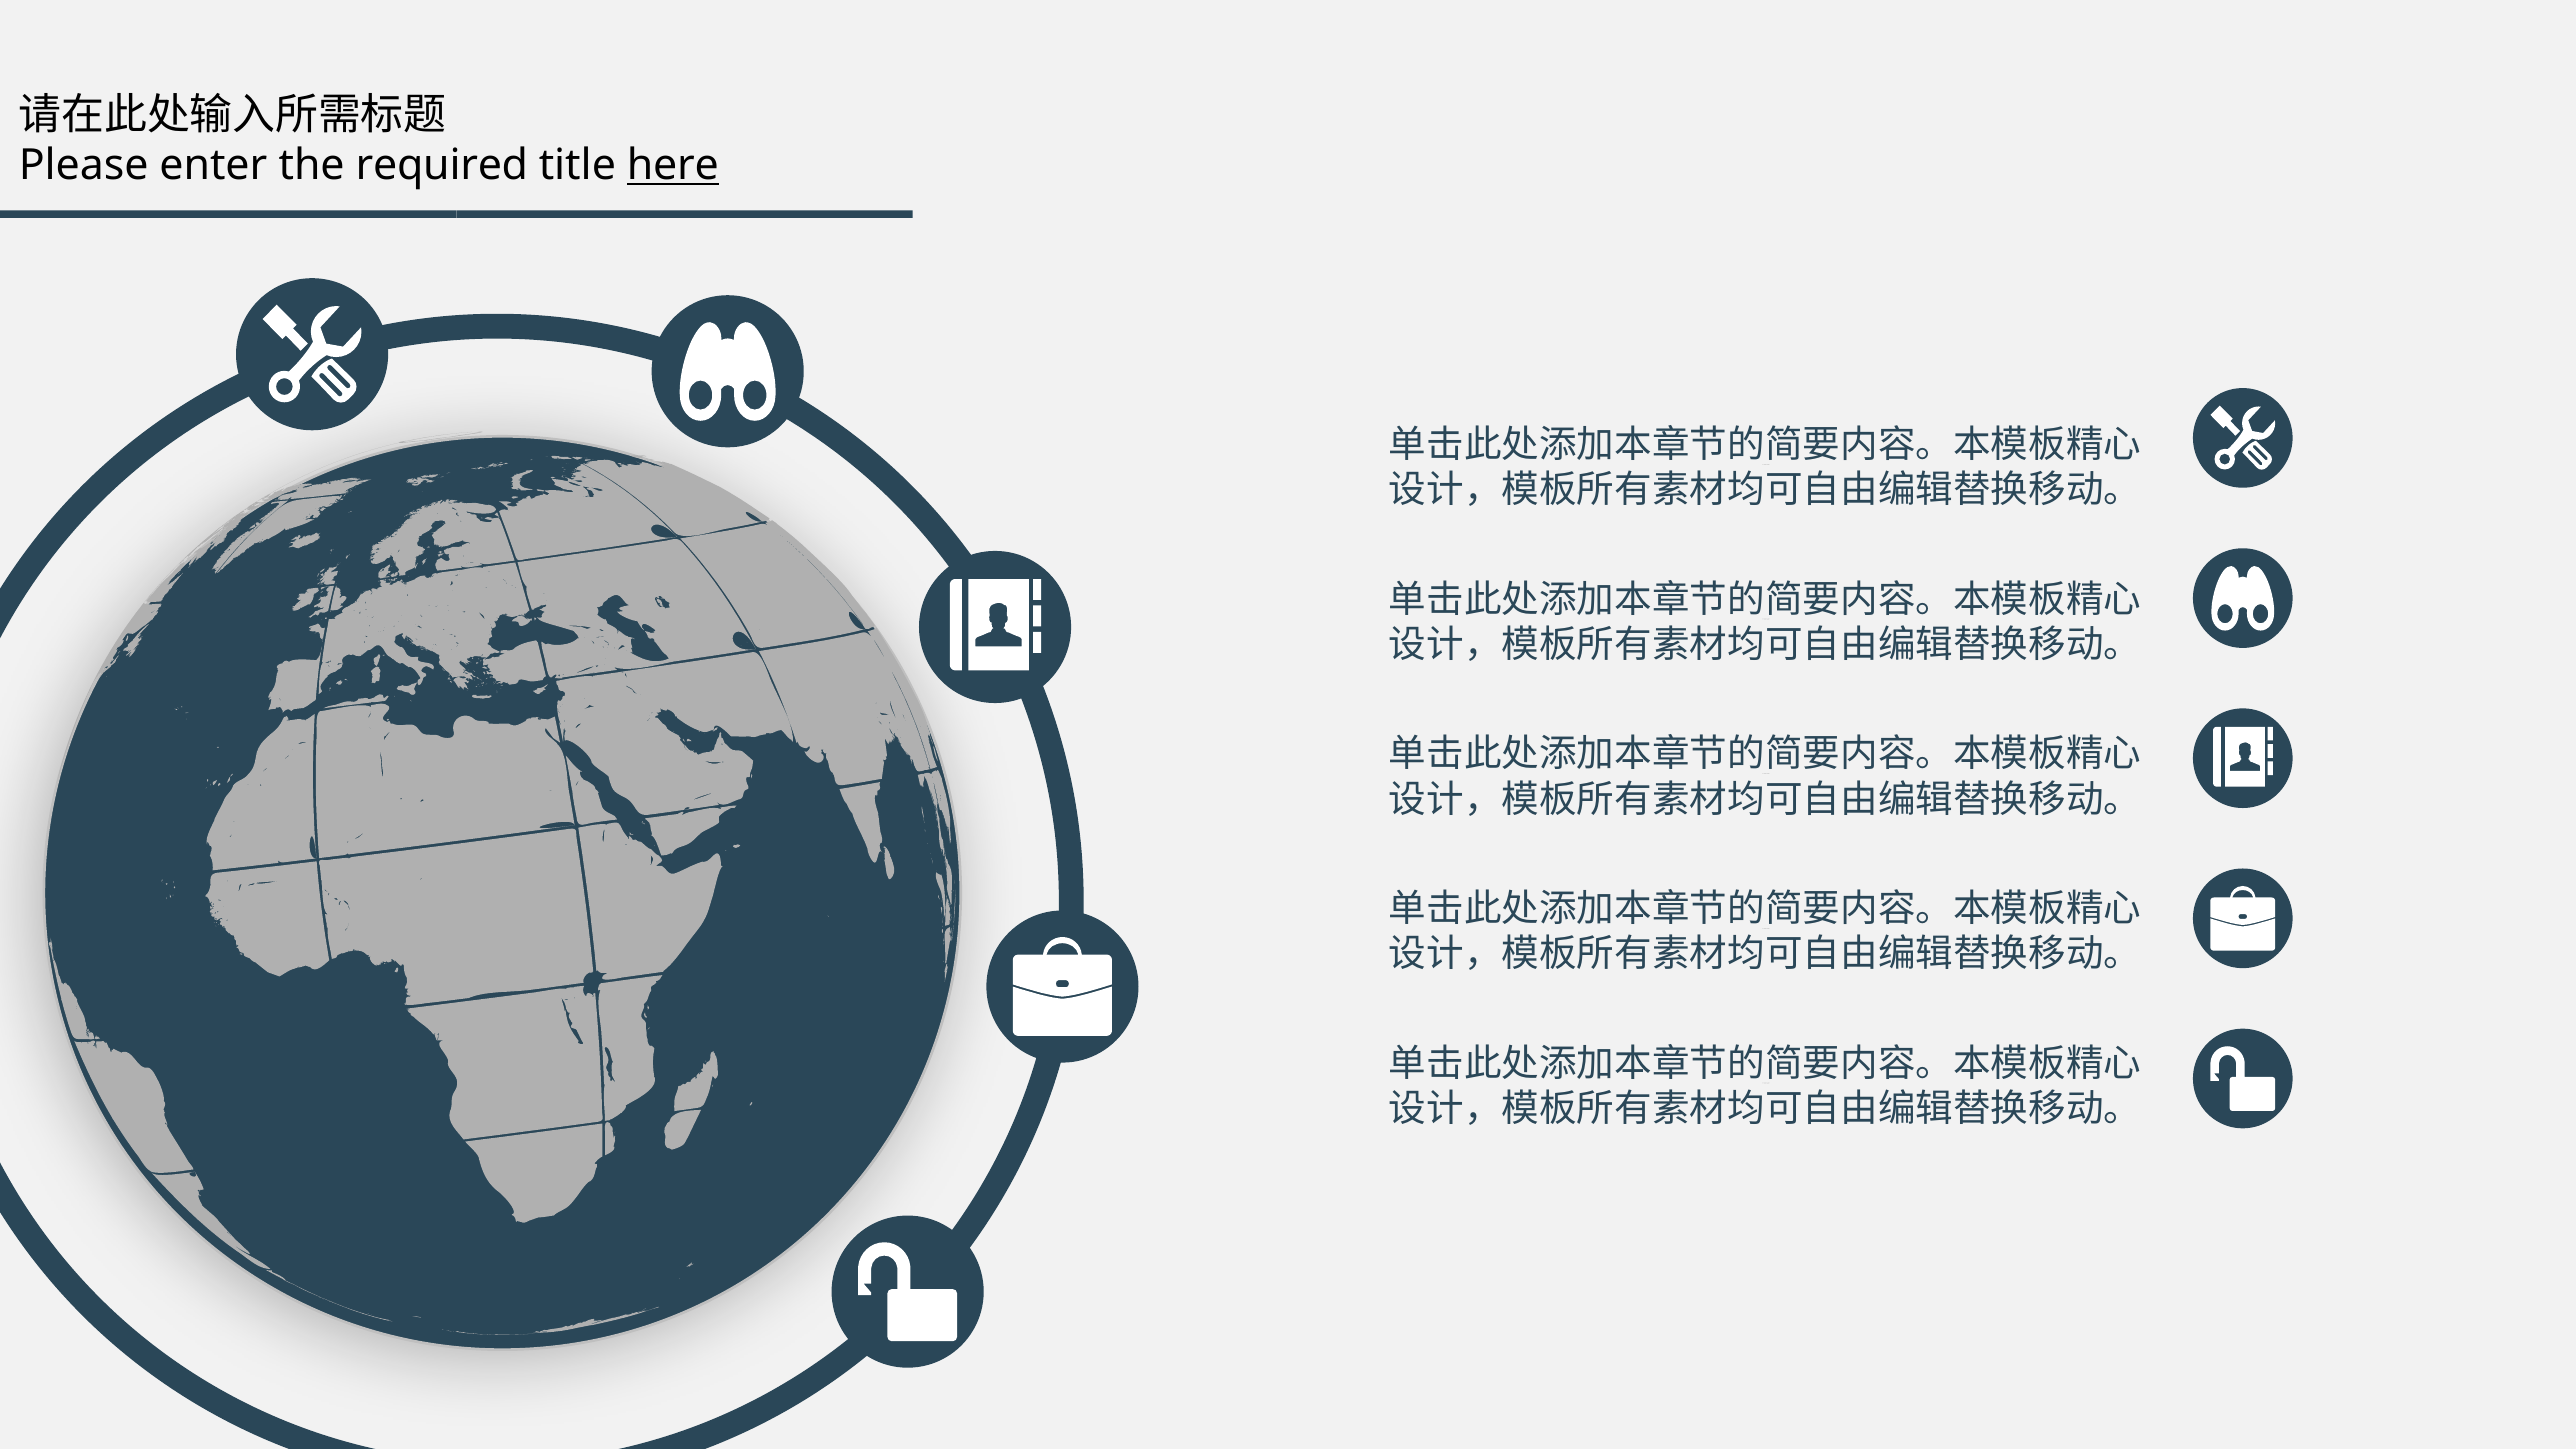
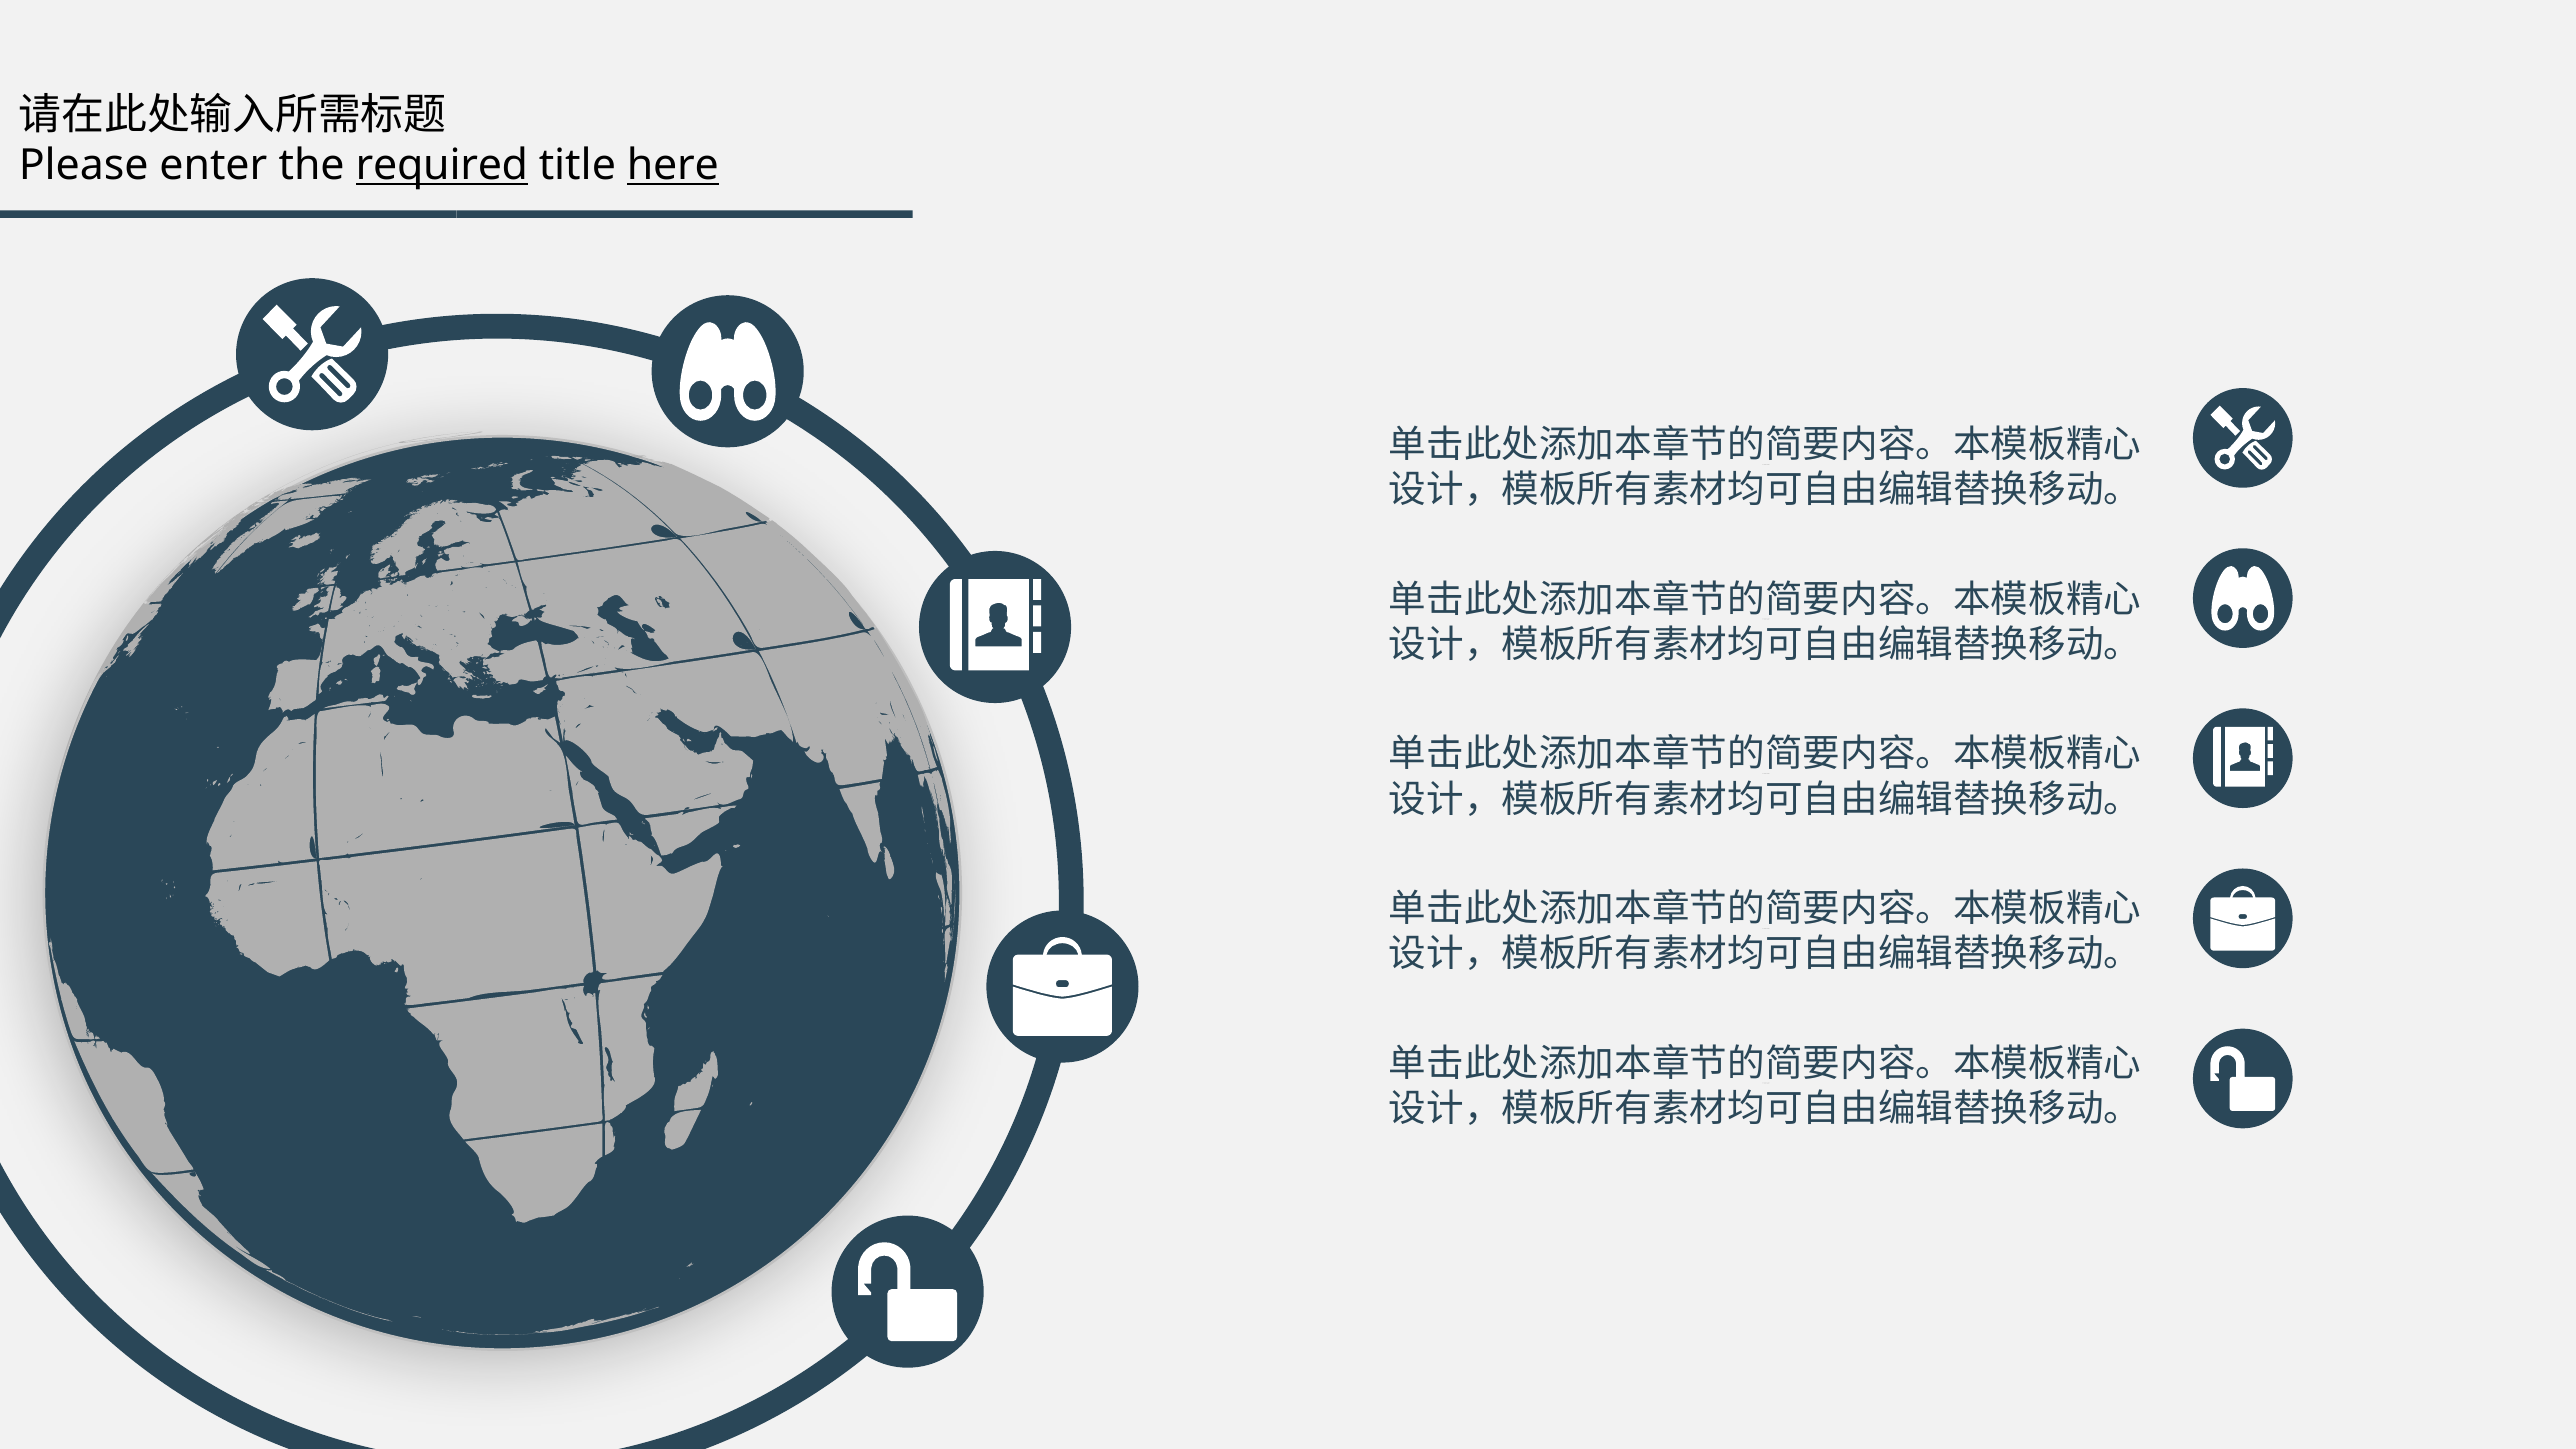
required underline: none -> present
